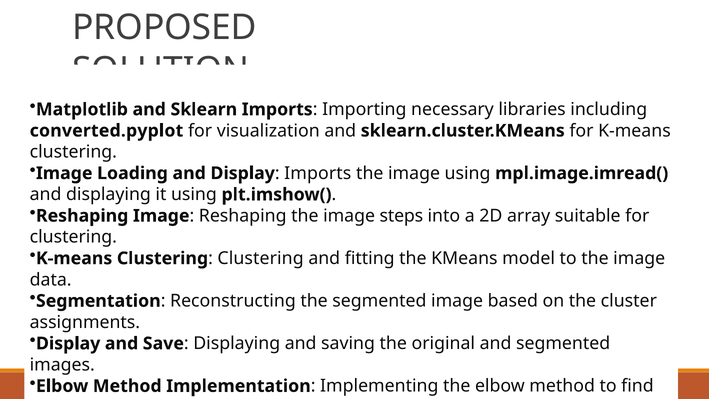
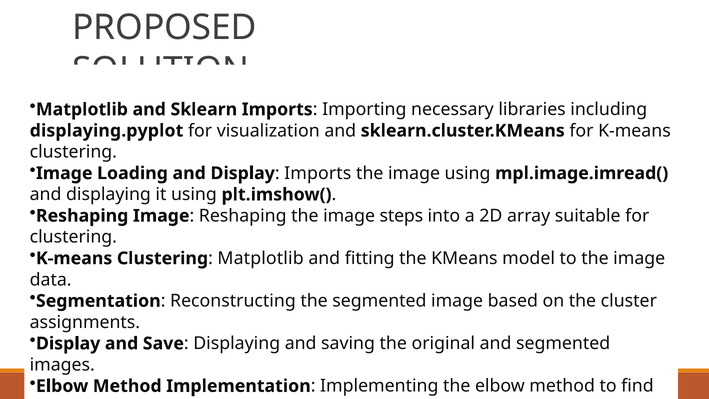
converted.pyplot: converted.pyplot -> displaying.pyplot
Clustering at (261, 258): Clustering -> Matplotlib
